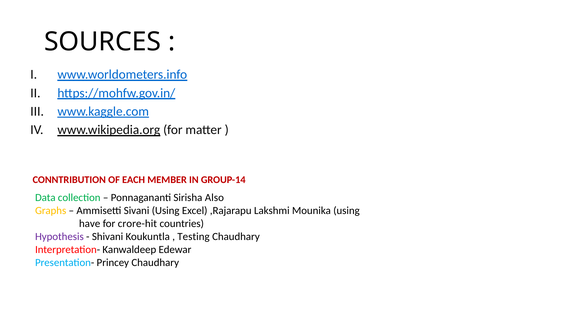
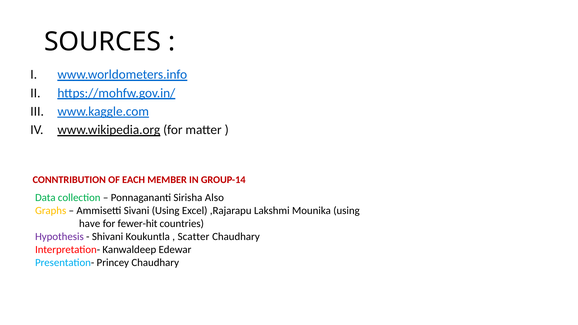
crore-hit: crore-hit -> fewer-hit
Testing: Testing -> Scatter
